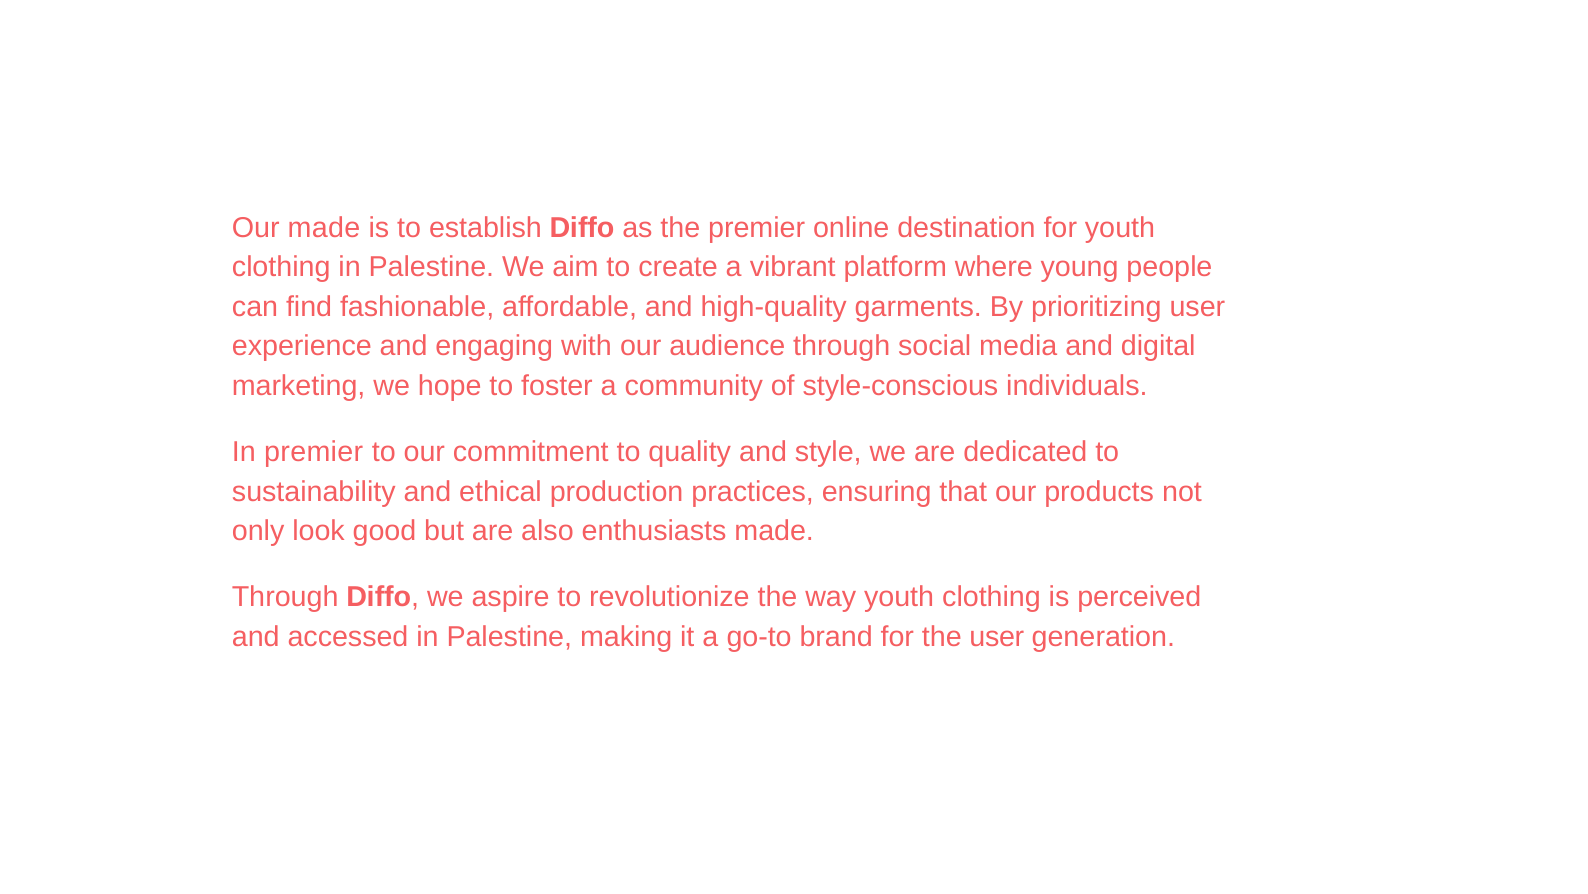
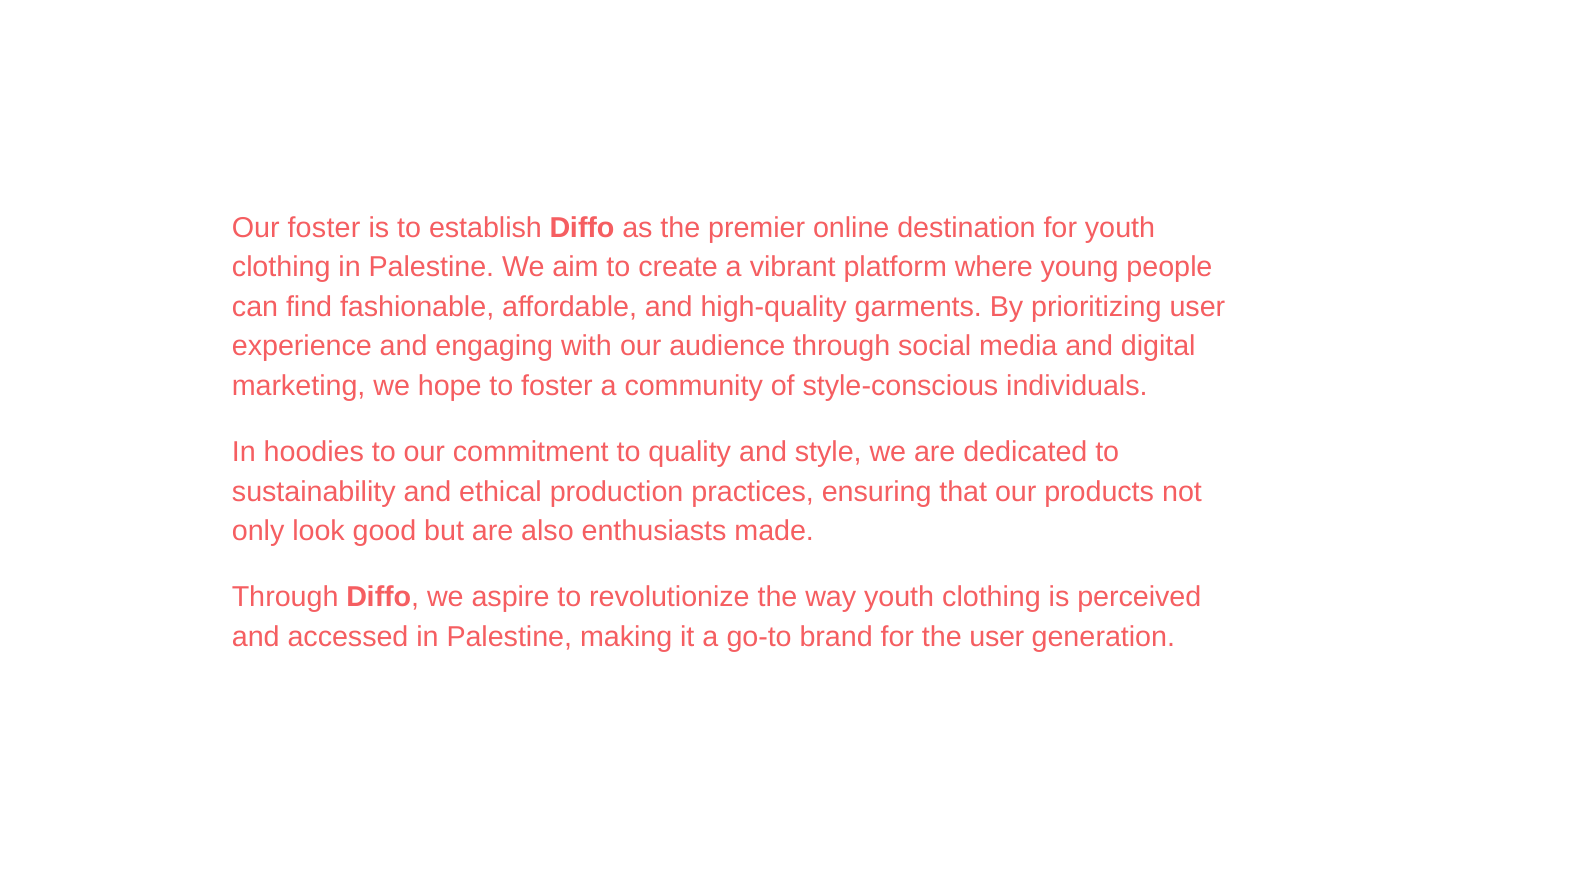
Our made: made -> foster
In premier: premier -> hoodies
